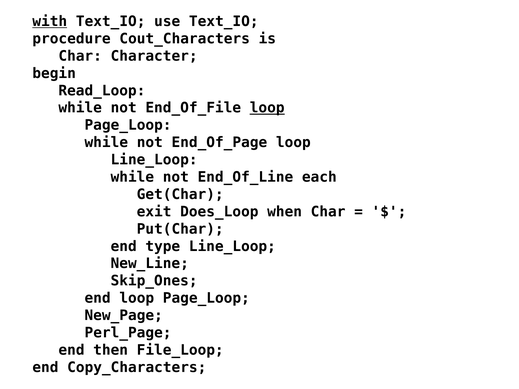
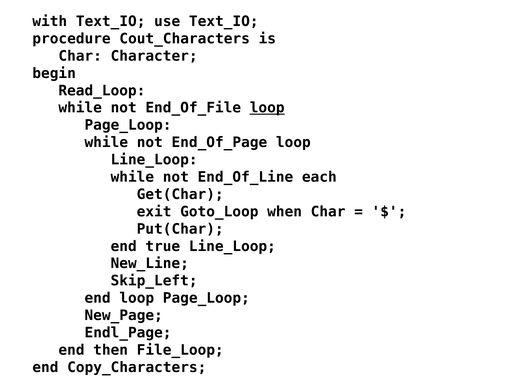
with underline: present -> none
Does_Loop: Does_Loop -> Goto_Loop
type: type -> true
Skip_Ones: Skip_Ones -> Skip_Left
Perl_Page: Perl_Page -> Endl_Page
